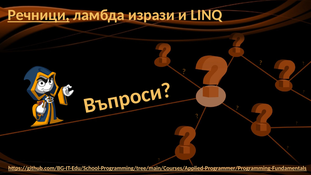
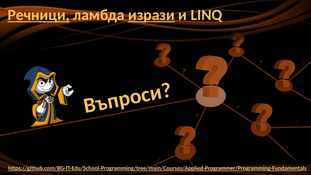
изрази underline: none -> present
